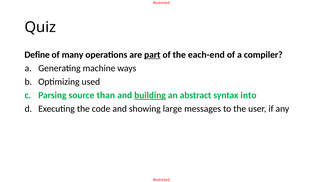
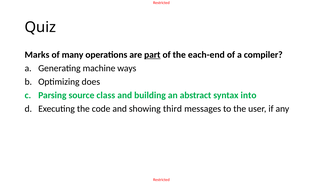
Define: Define -> Marks
used: used -> does
than: than -> class
building underline: present -> none
large: large -> third
